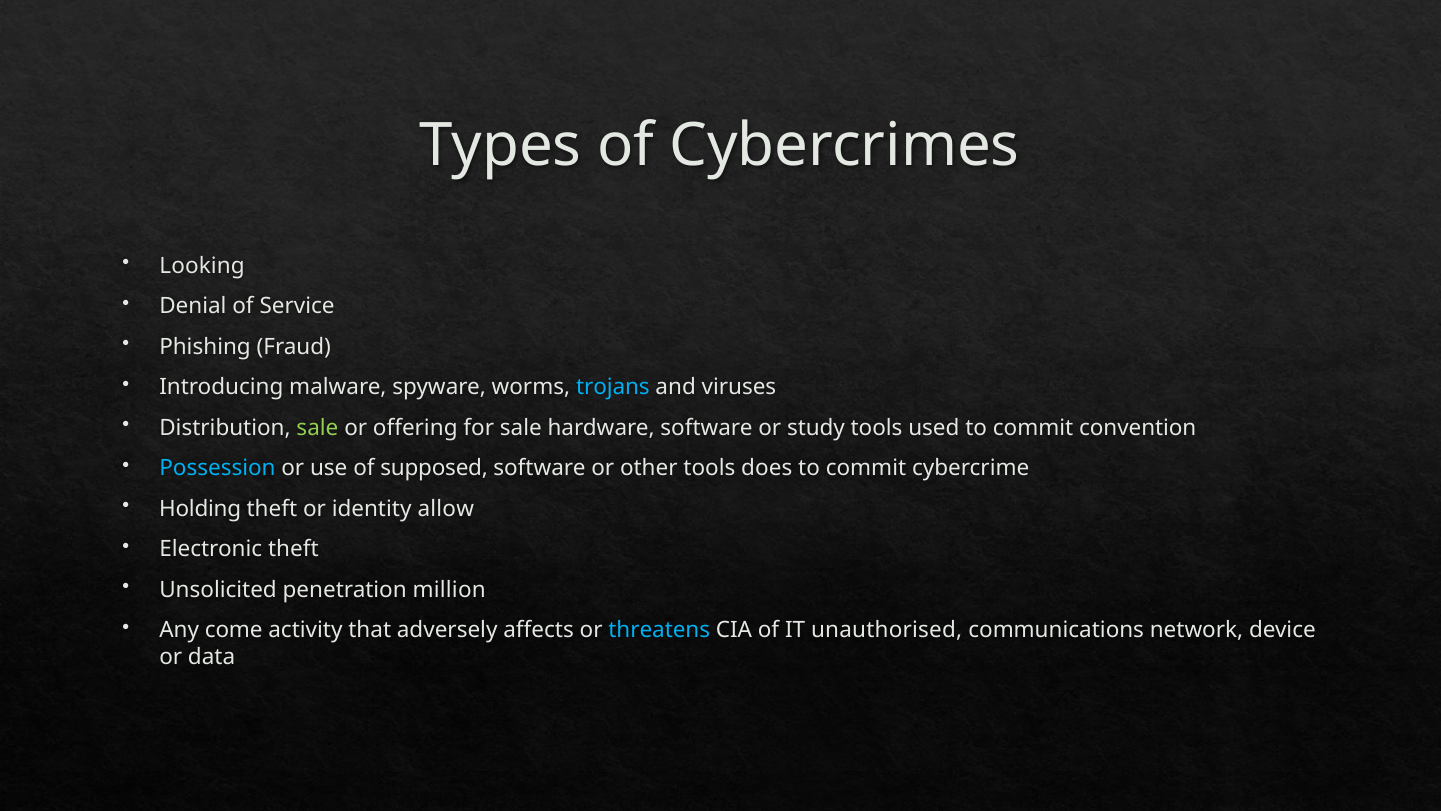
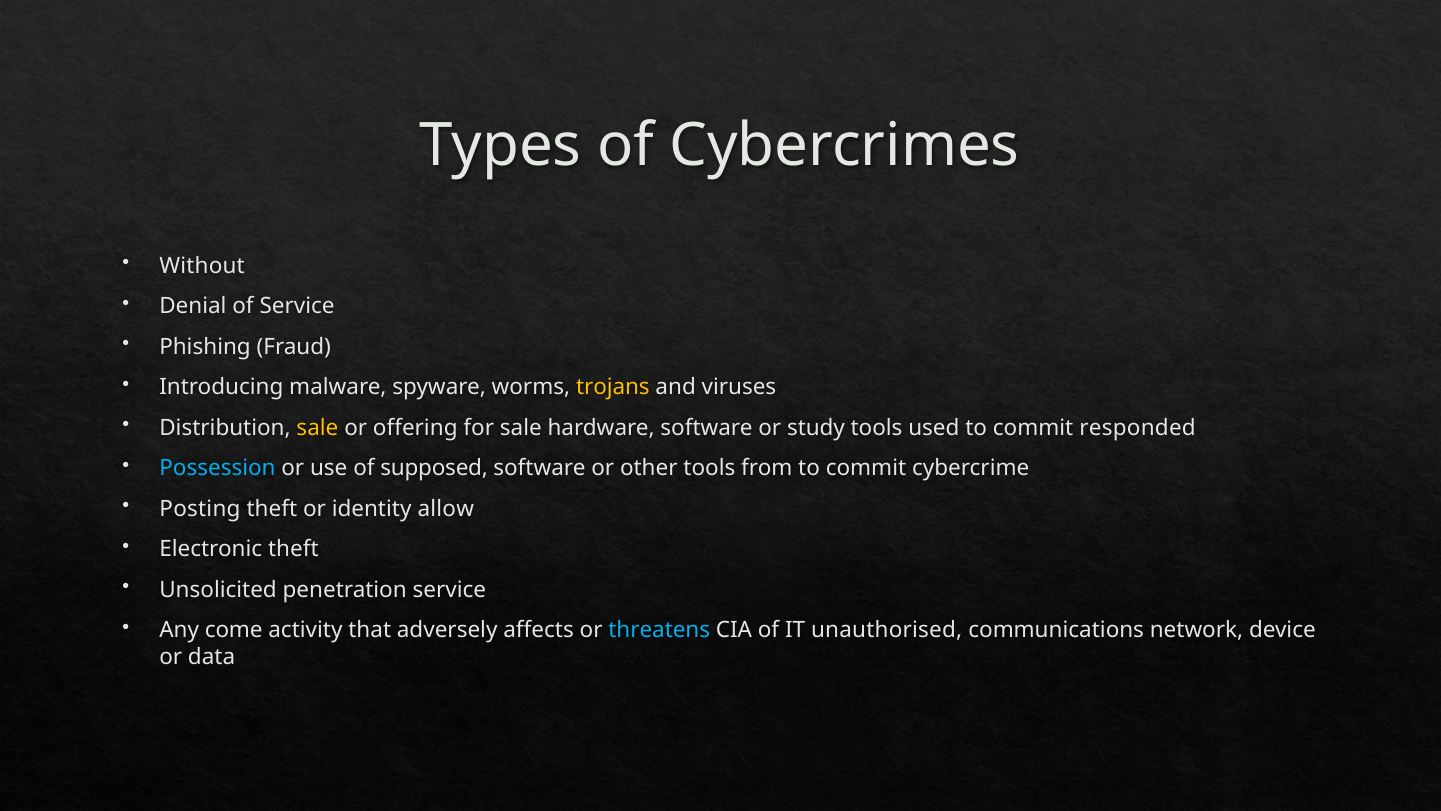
Looking: Looking -> Without
trojans colour: light blue -> yellow
sale at (317, 427) colour: light green -> yellow
convention: convention -> responded
does: does -> from
Holding: Holding -> Posting
penetration million: million -> service
